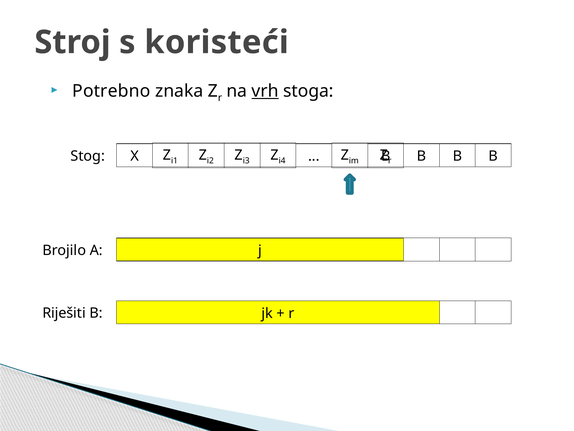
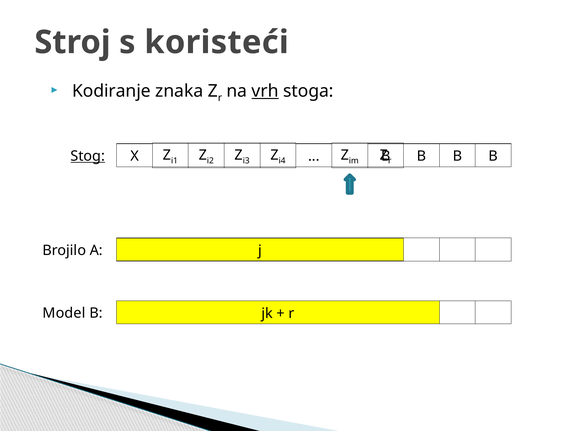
Potrebno: Potrebno -> Kodiranje
Stog underline: none -> present
Riješiti: Riješiti -> Model
